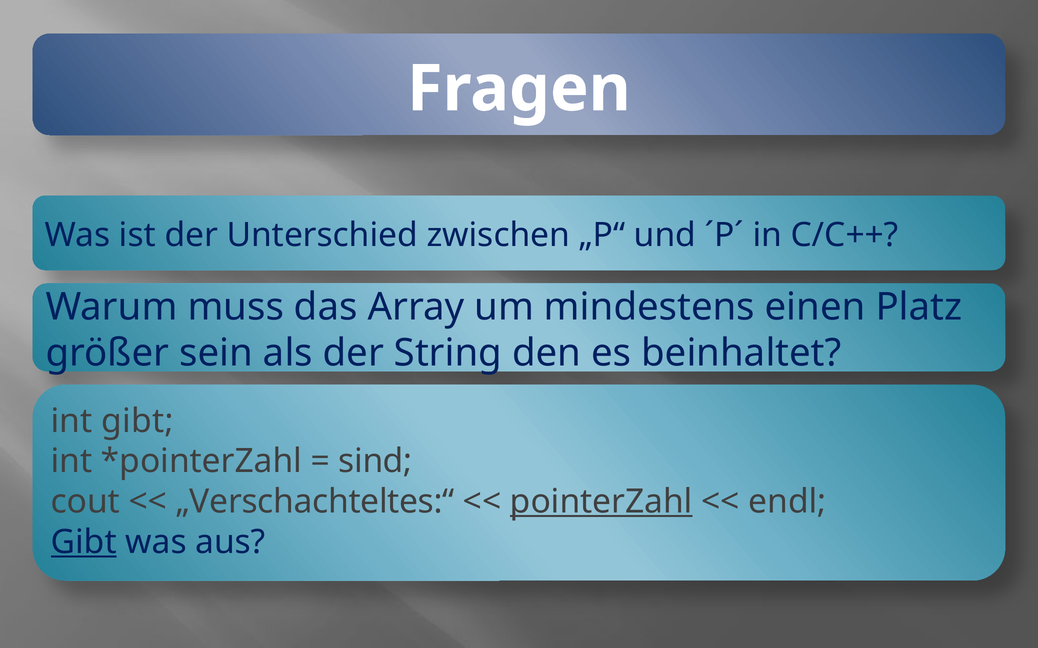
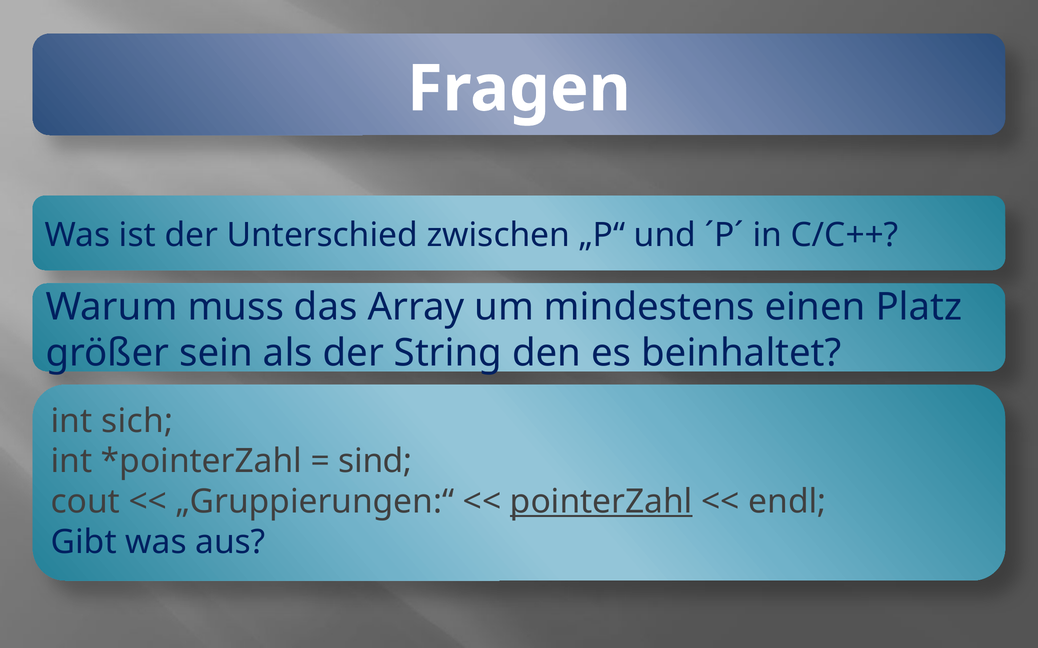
int gibt: gibt -> sich
„Verschachteltes:“: „Verschachteltes:“ -> „Gruppierungen:“
Gibt at (84, 542) underline: present -> none
